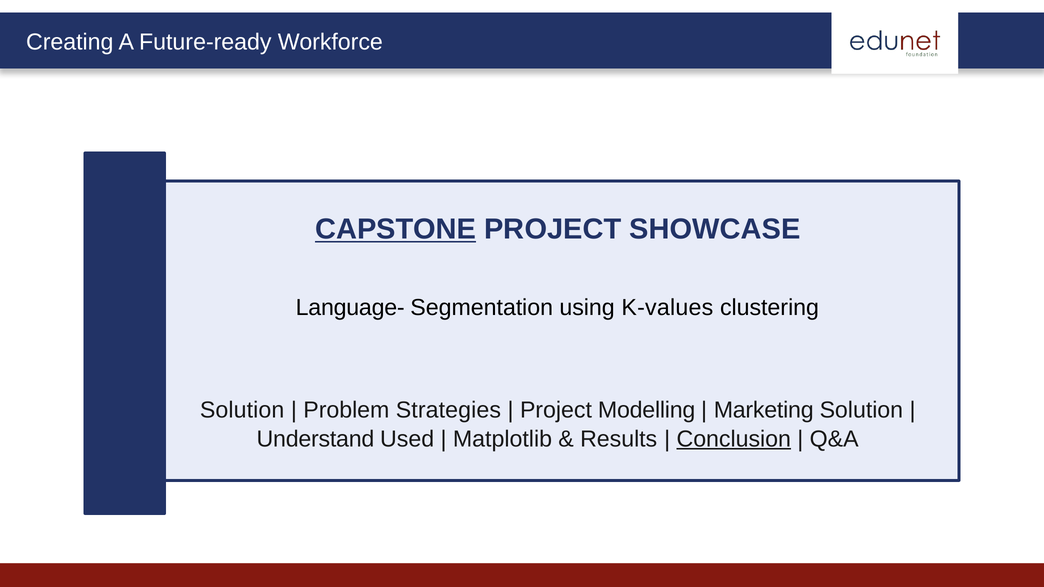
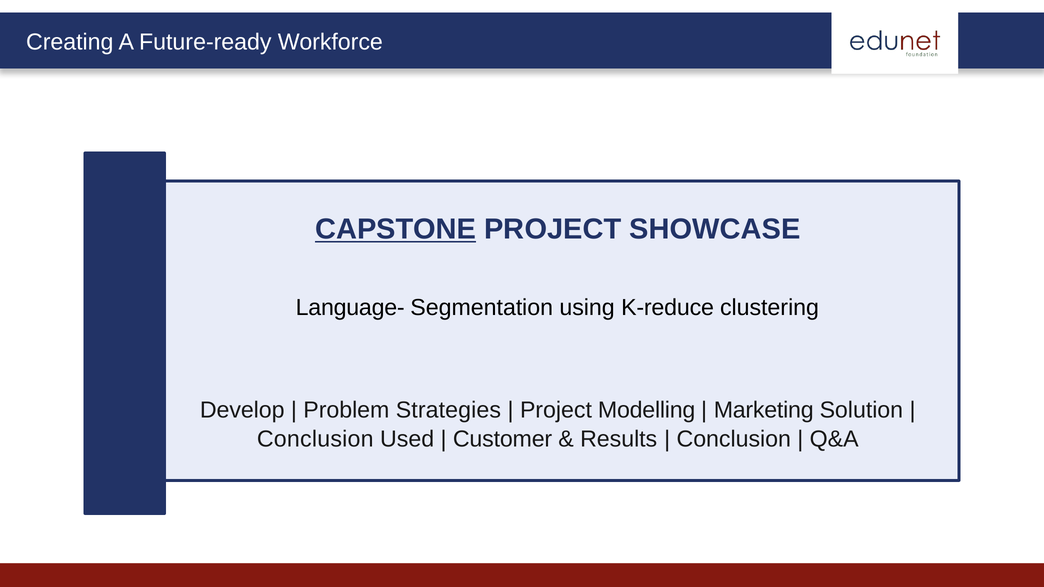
K-values: K-values -> K-reduce
Solution at (242, 410): Solution -> Develop
Understand at (315, 439): Understand -> Conclusion
Matplotlib: Matplotlib -> Customer
Conclusion at (734, 439) underline: present -> none
